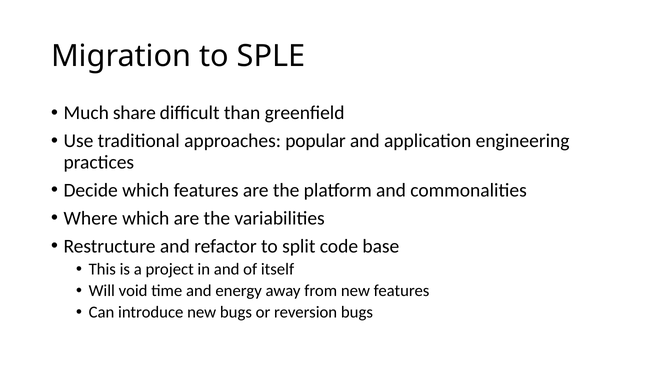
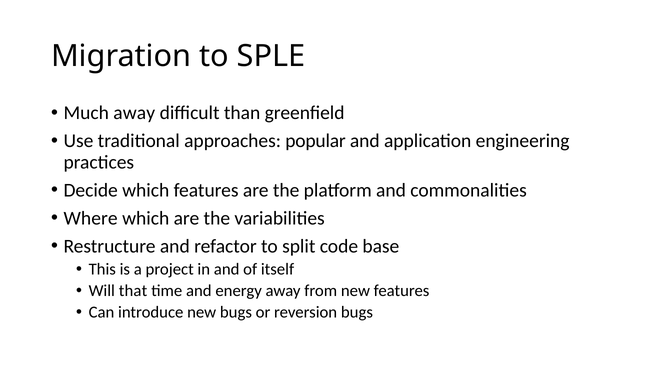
Much share: share -> away
void: void -> that
